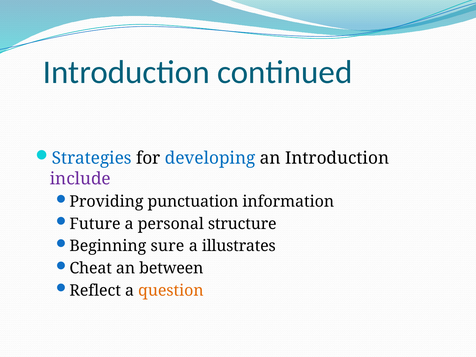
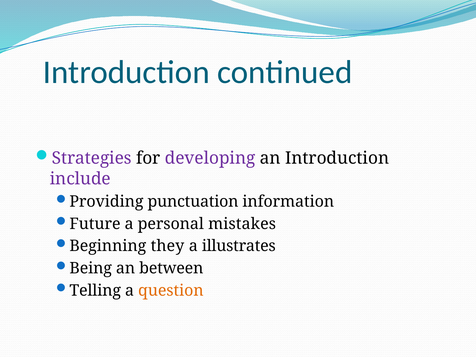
Strategies colour: blue -> purple
developing colour: blue -> purple
structure: structure -> mistakes
sure: sure -> they
Cheat: Cheat -> Being
Reflect: Reflect -> Telling
